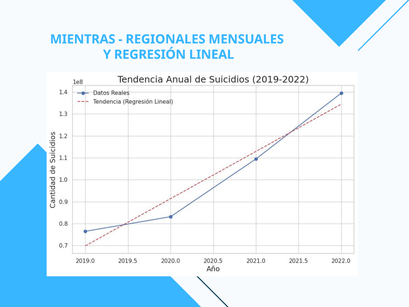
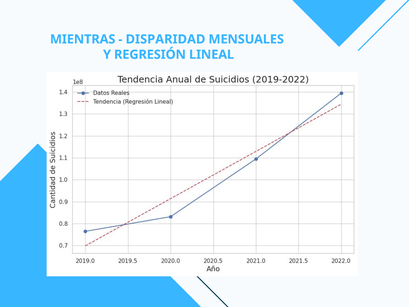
REGIONALES: REGIONALES -> DISPARIDAD
